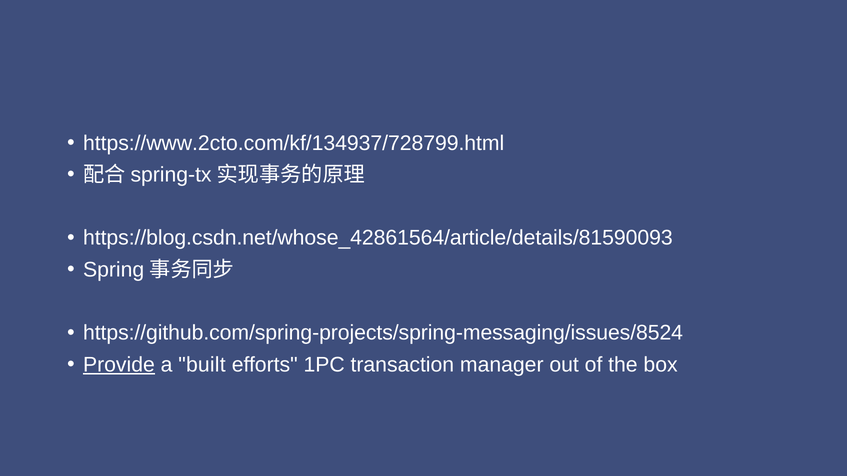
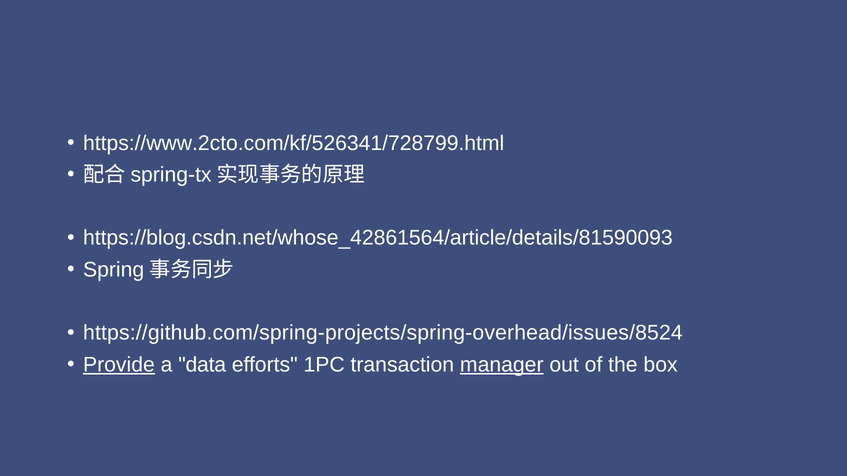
https://www.2cto.com/kf/134937/728799.html: https://www.2cto.com/kf/134937/728799.html -> https://www.2cto.com/kf/526341/728799.html
https://github.com/spring-projects/spring-messaging/issues/8524: https://github.com/spring-projects/spring-messaging/issues/8524 -> https://github.com/spring-projects/spring-overhead/issues/8524
built: built -> data
manager underline: none -> present
